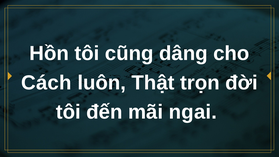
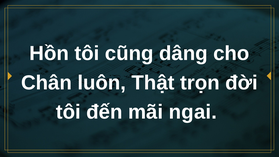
Cách: Cách -> Chân
